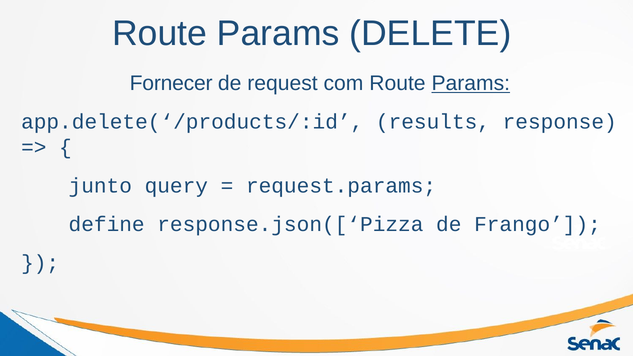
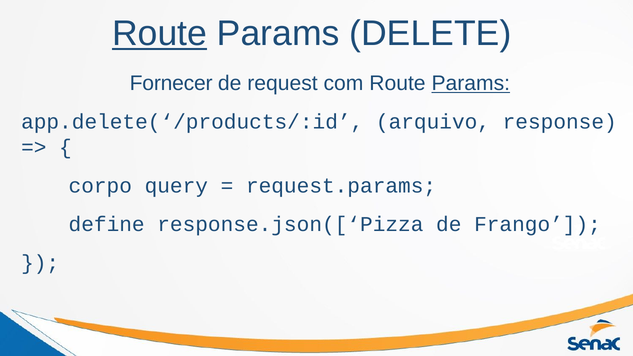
Route at (160, 34) underline: none -> present
results: results -> arquivo
junto: junto -> corpo
